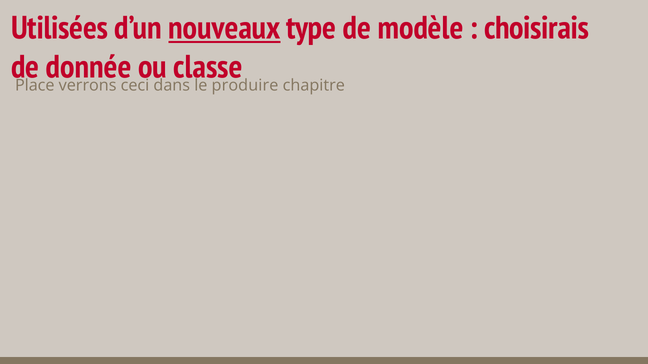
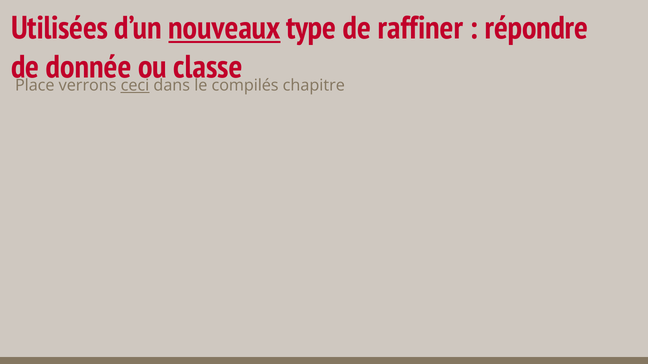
modèle: modèle -> raffiner
choisirais: choisirais -> répondre
ceci underline: none -> present
produire: produire -> compilés
